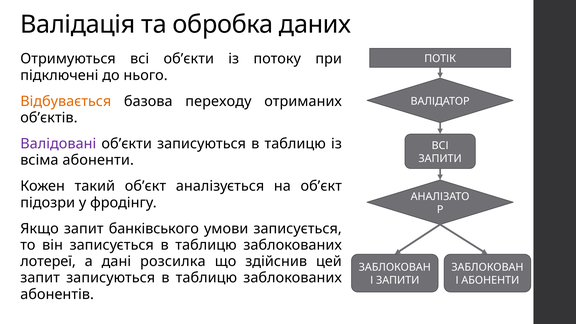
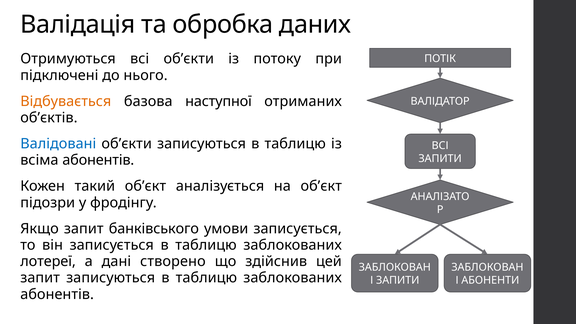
переходу: переходу -> наступної
Валідовані colour: purple -> blue
всіма абоненти: абоненти -> абонентів
розсилка: розсилка -> створено
